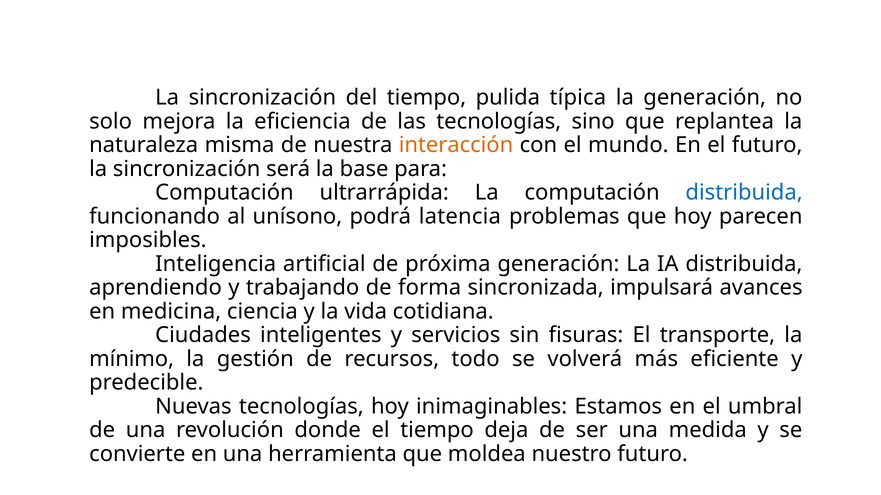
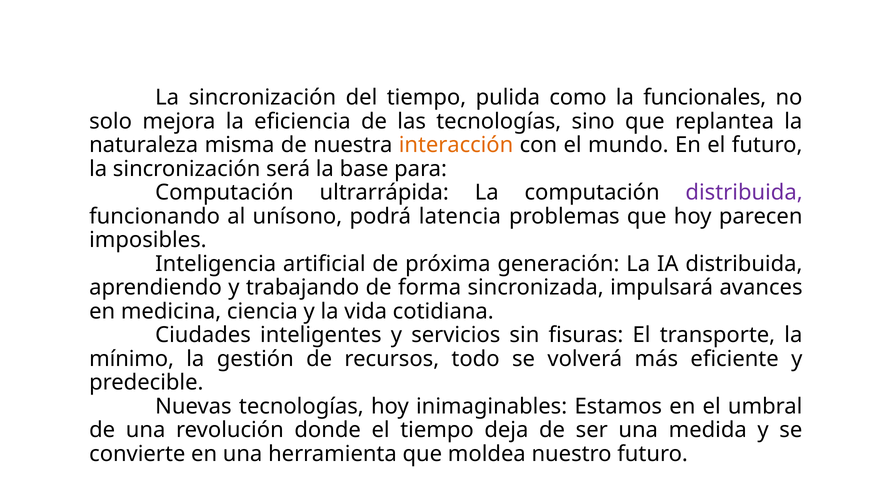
típica: típica -> como
la generación: generación -> funcionales
distribuida at (744, 193) colour: blue -> purple
